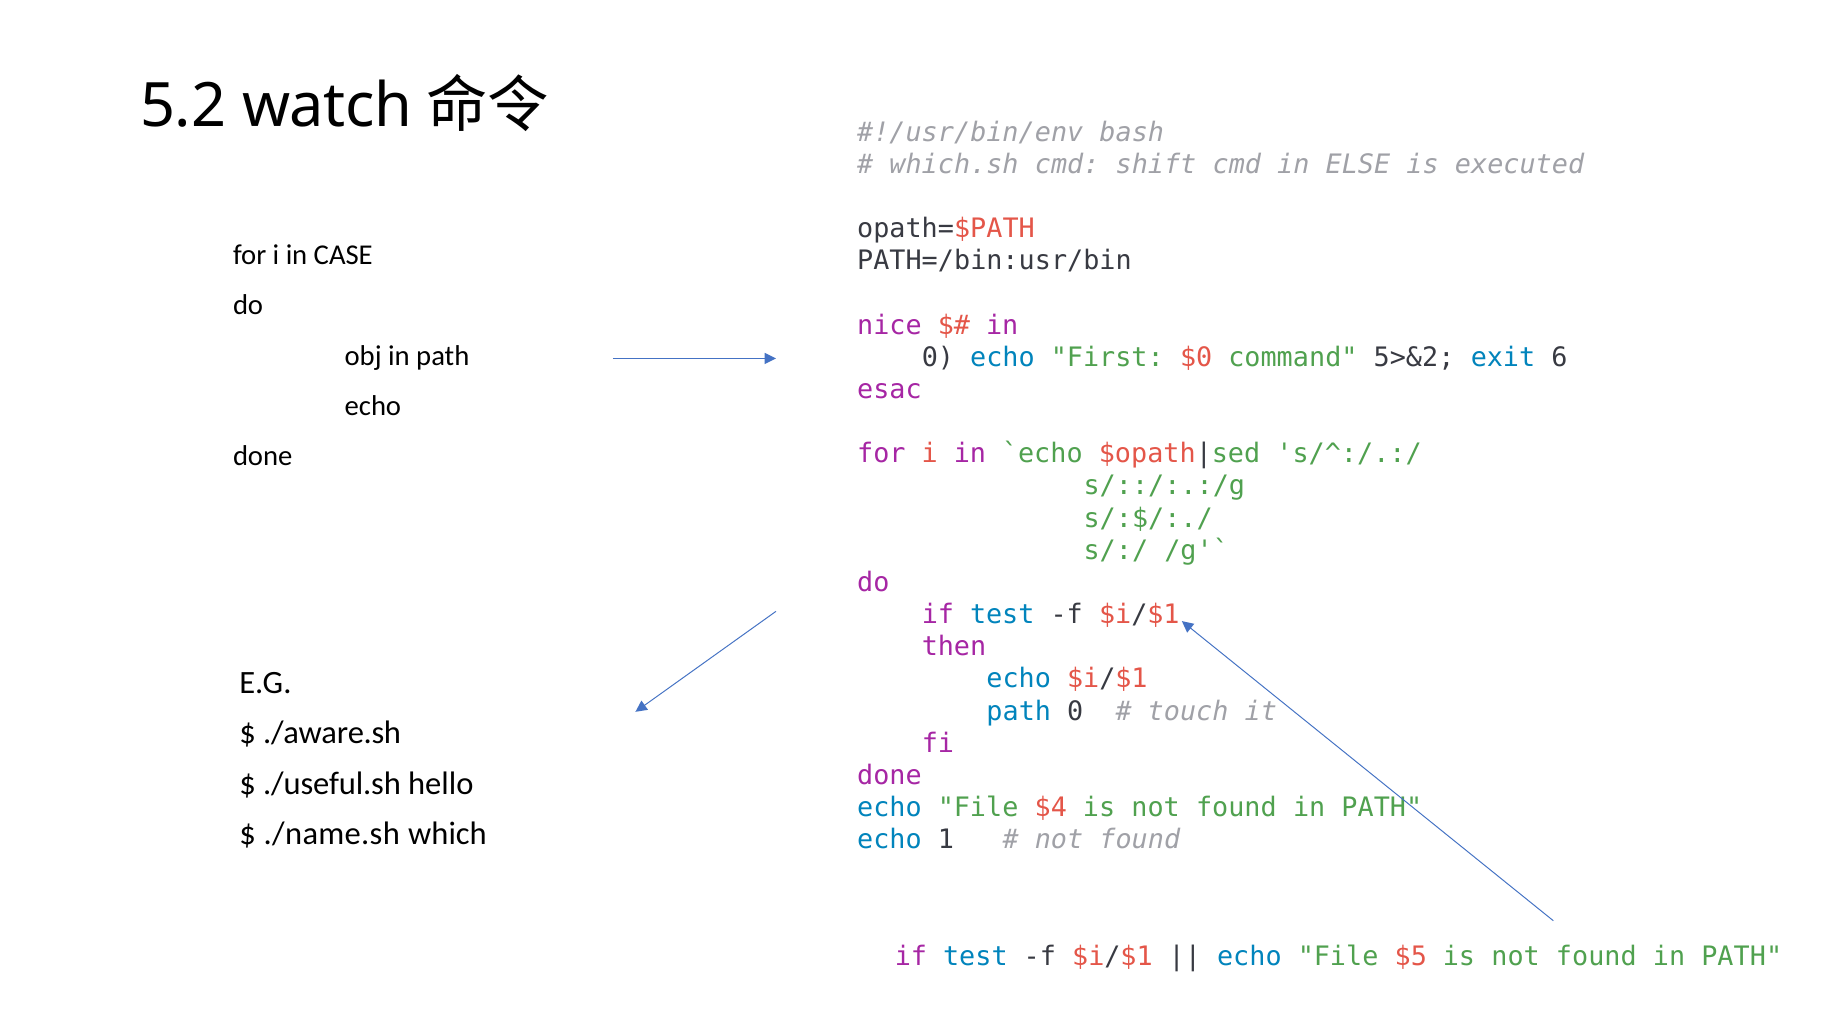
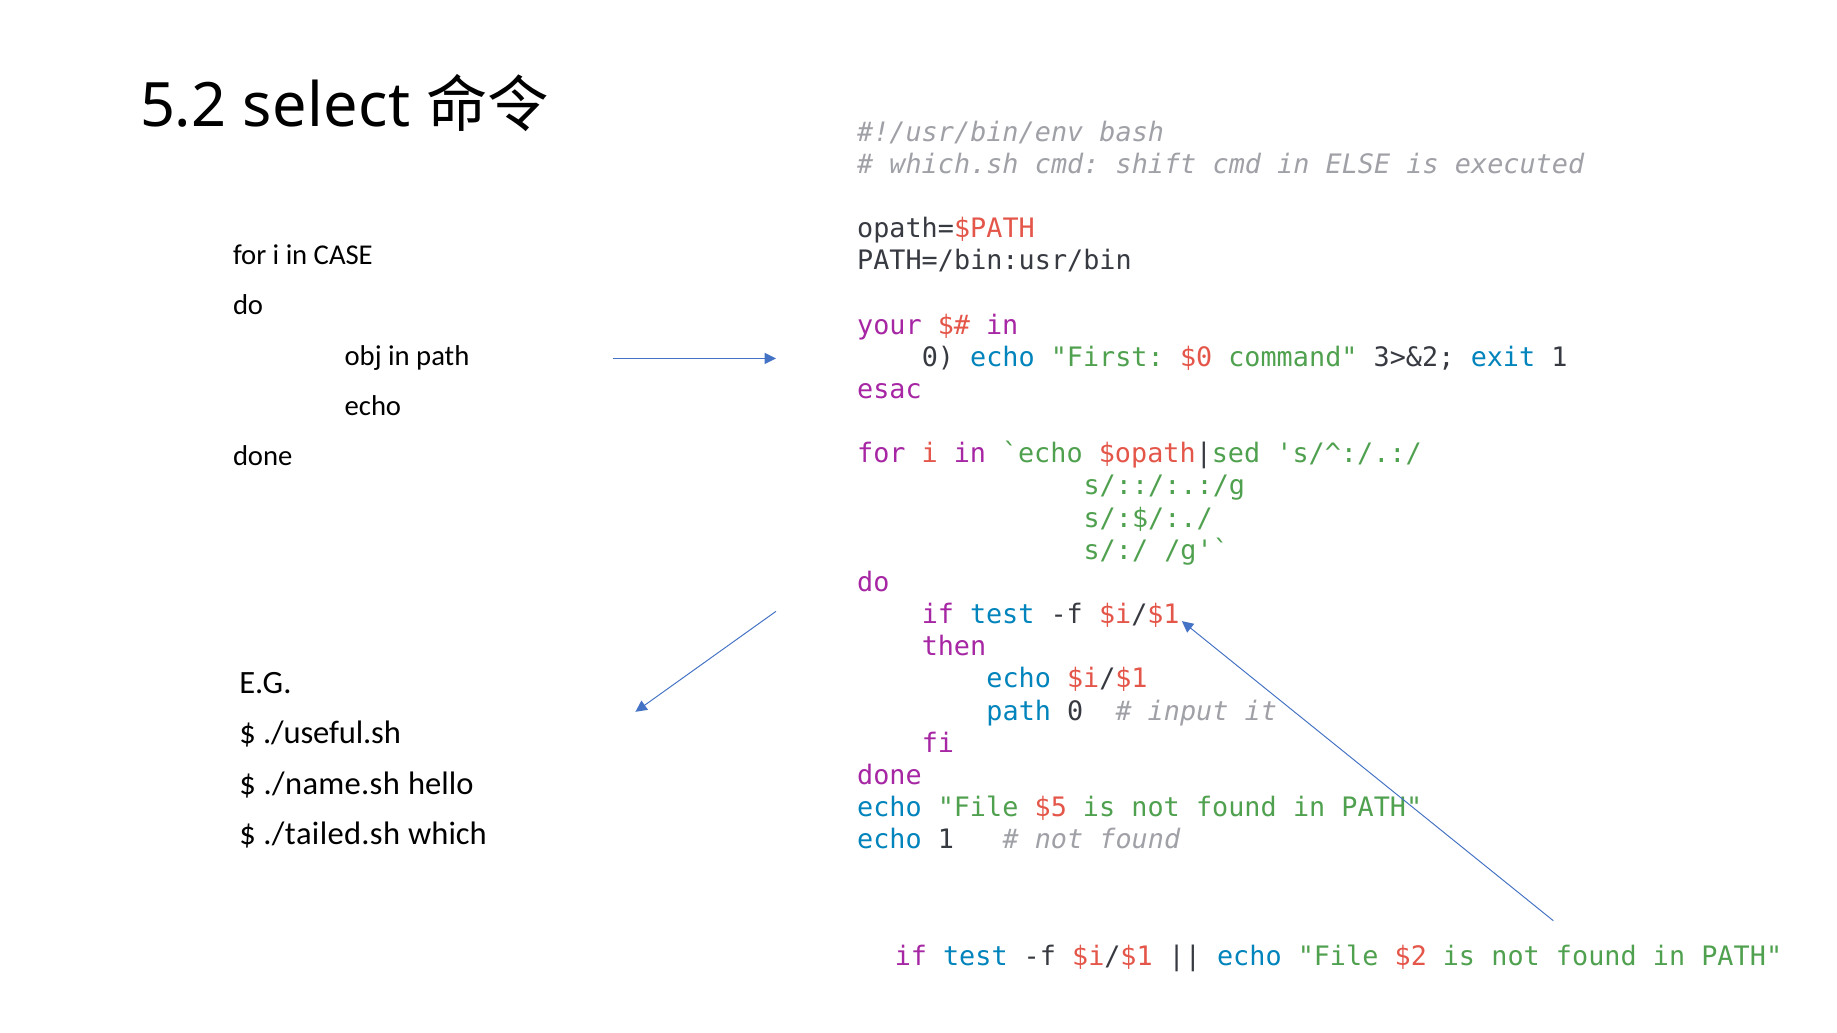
watch: watch -> select
nice: nice -> your
5>&2: 5>&2 -> 3>&2
exit 6: 6 -> 1
touch: touch -> input
./aware.sh: ./aware.sh -> ./useful.sh
./useful.sh: ./useful.sh -> ./name.sh
$4: $4 -> $5
./name.sh: ./name.sh -> ./tailed.sh
$5: $5 -> $2
